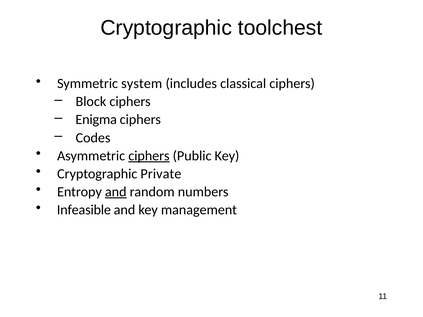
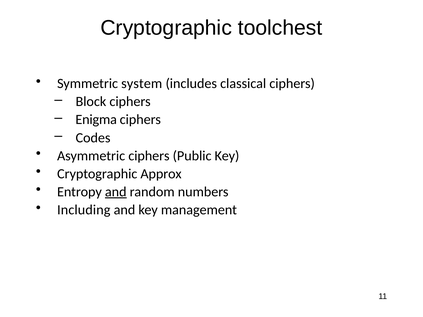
ciphers at (149, 156) underline: present -> none
Private: Private -> Approx
Infeasible: Infeasible -> Including
